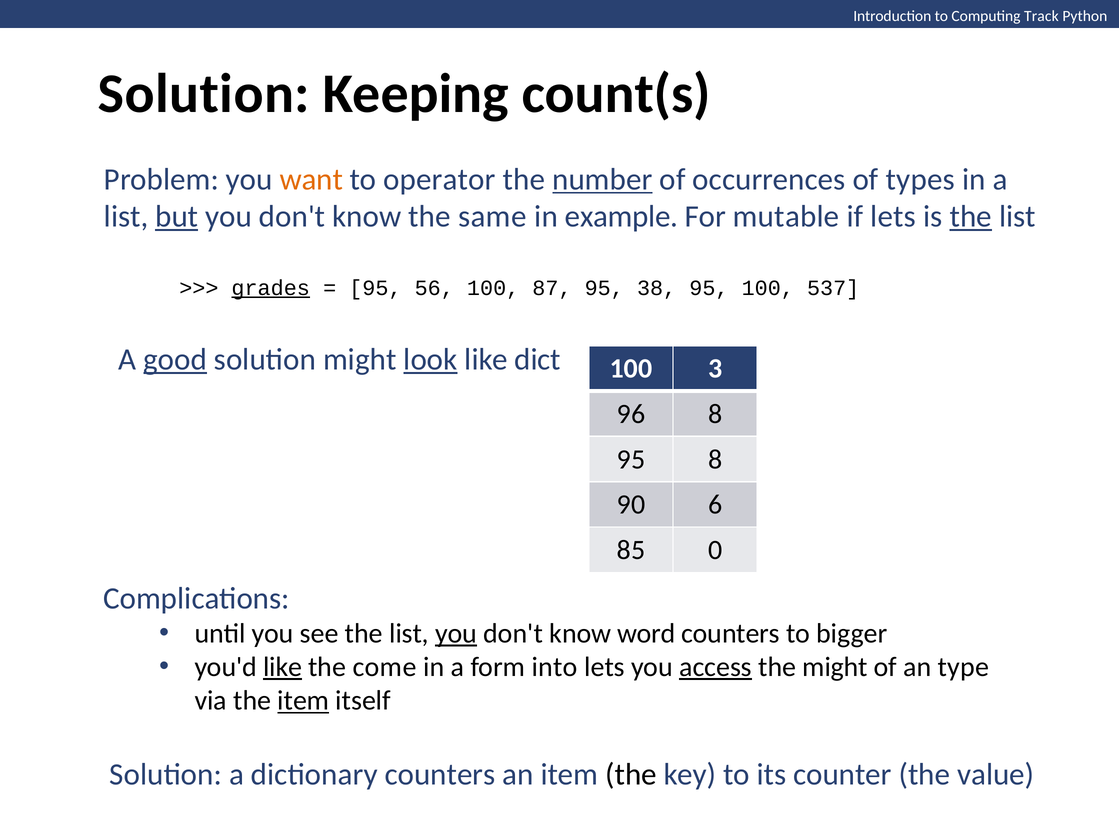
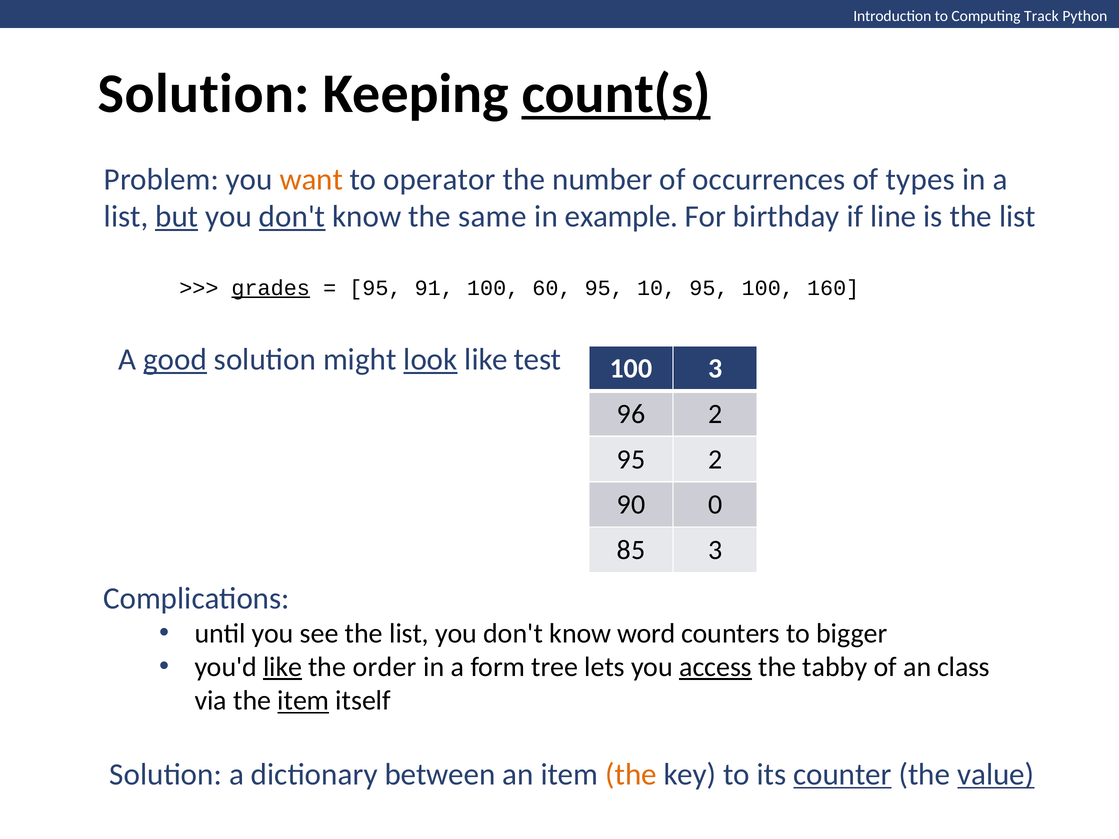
count(s underline: none -> present
number underline: present -> none
don't at (292, 217) underline: none -> present
mutable: mutable -> birthday
if lets: lets -> line
the at (971, 217) underline: present -> none
56: 56 -> 91
87: 87 -> 60
38: 38 -> 10
537: 537 -> 160
dict: dict -> test
96 8: 8 -> 2
95 8: 8 -> 2
6: 6 -> 0
85 0: 0 -> 3
you at (456, 634) underline: present -> none
come: come -> order
into: into -> tree
the might: might -> tabby
type: type -> class
dictionary counters: counters -> between
the at (631, 775) colour: black -> orange
counter underline: none -> present
value underline: none -> present
